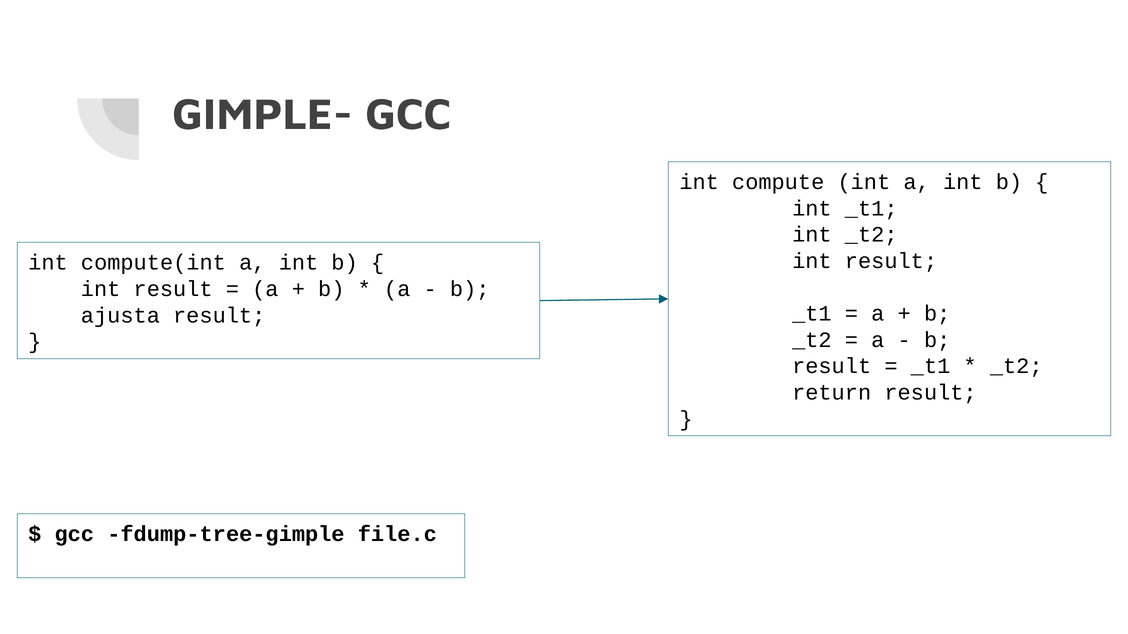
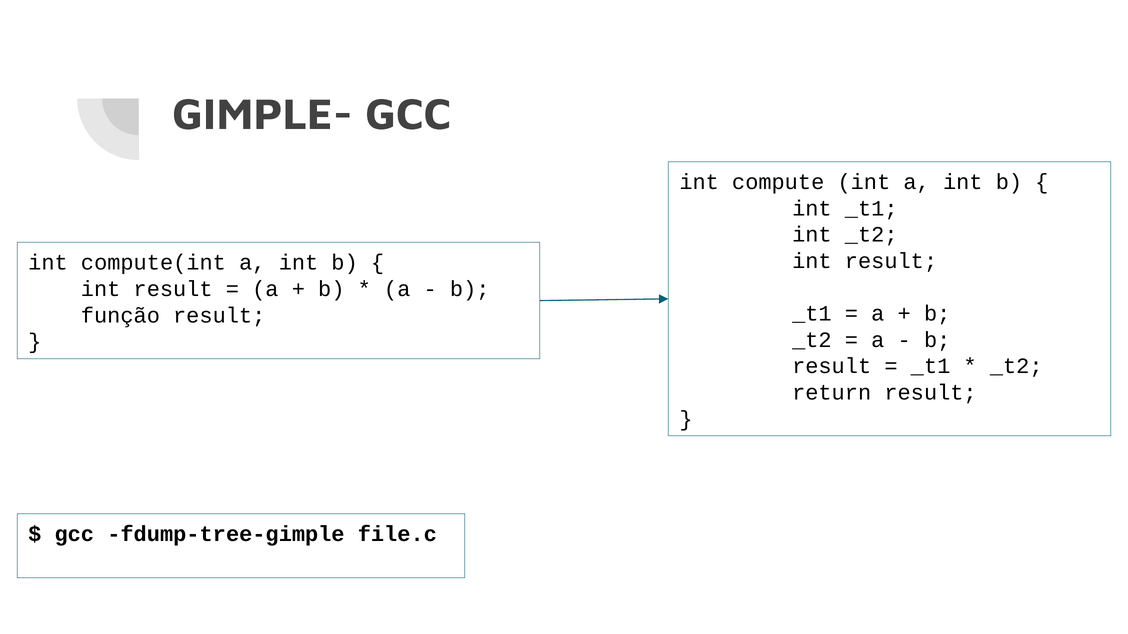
ajusta: ajusta -> função
